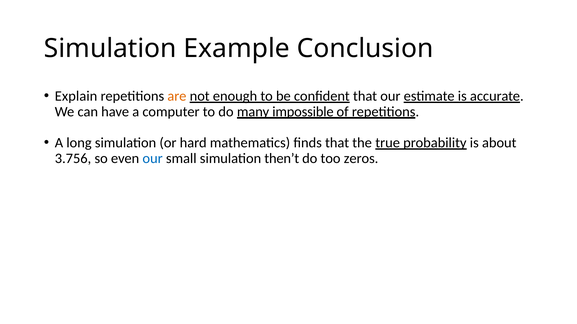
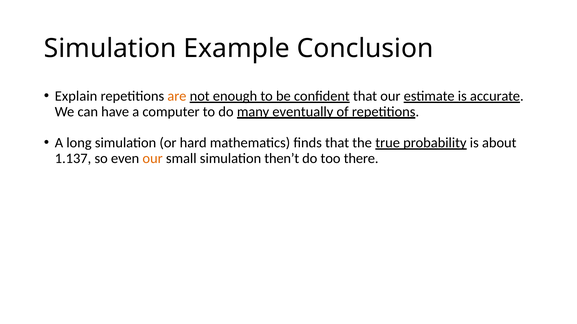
impossible: impossible -> eventually
3.756: 3.756 -> 1.137
our at (153, 159) colour: blue -> orange
zeros: zeros -> there
